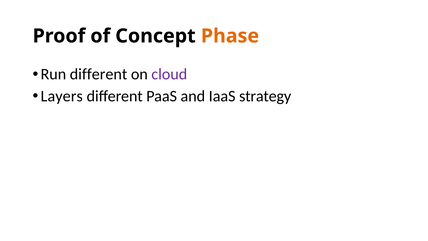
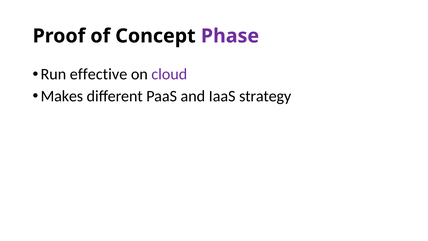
Phase colour: orange -> purple
Run different: different -> effective
Layers: Layers -> Makes
